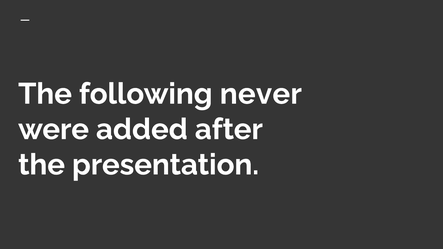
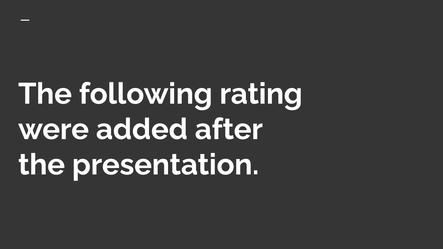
never: never -> rating
